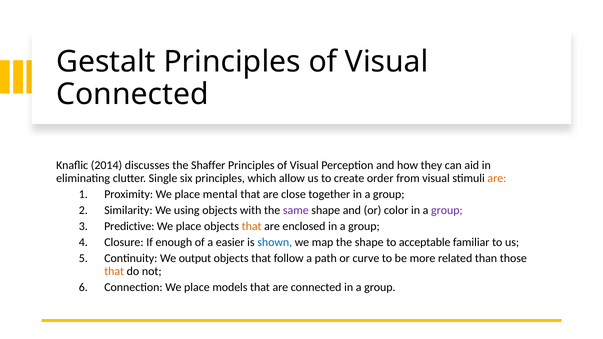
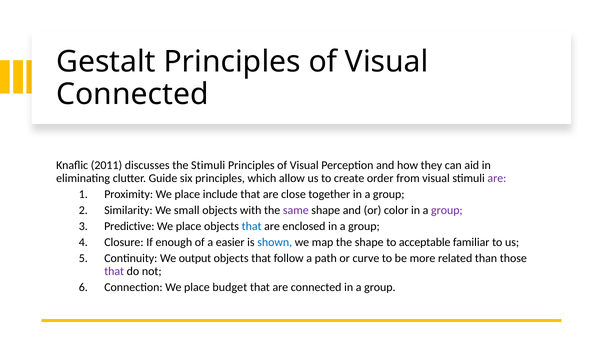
2014: 2014 -> 2011
the Shaffer: Shaffer -> Stimuli
Single: Single -> Guide
are at (497, 178) colour: orange -> purple
mental: mental -> include
using: using -> small
that at (252, 226) colour: orange -> blue
that at (114, 271) colour: orange -> purple
models: models -> budget
